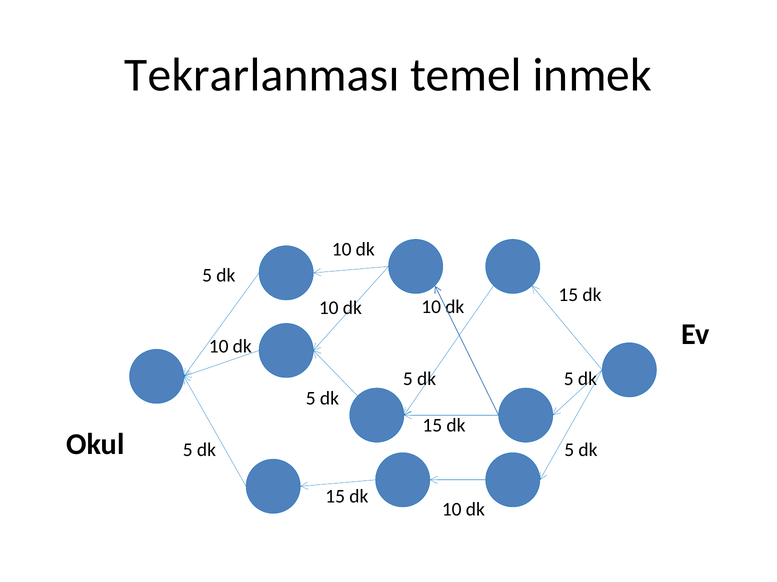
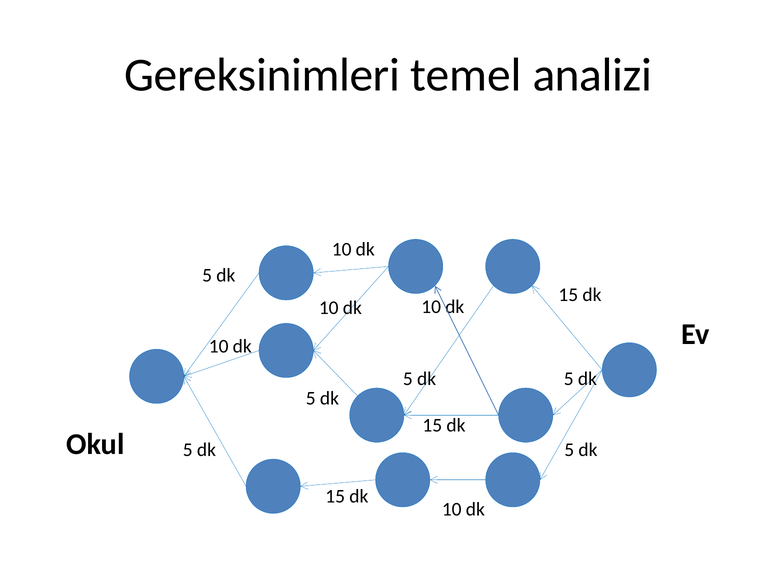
Tekrarlanması: Tekrarlanması -> Gereksinimleri
inmek: inmek -> analizi
